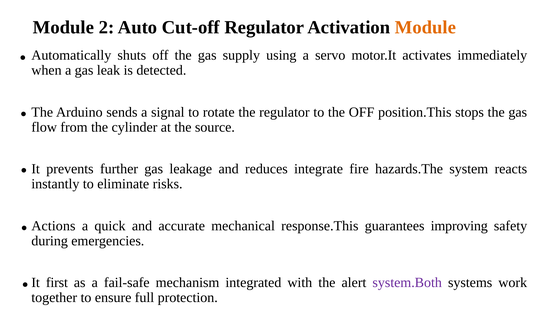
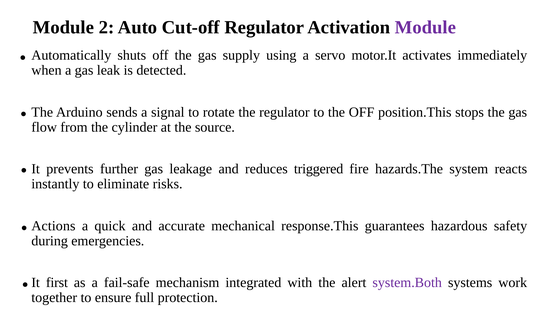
Module at (425, 28) colour: orange -> purple
integrate: integrate -> triggered
improving: improving -> hazardous
